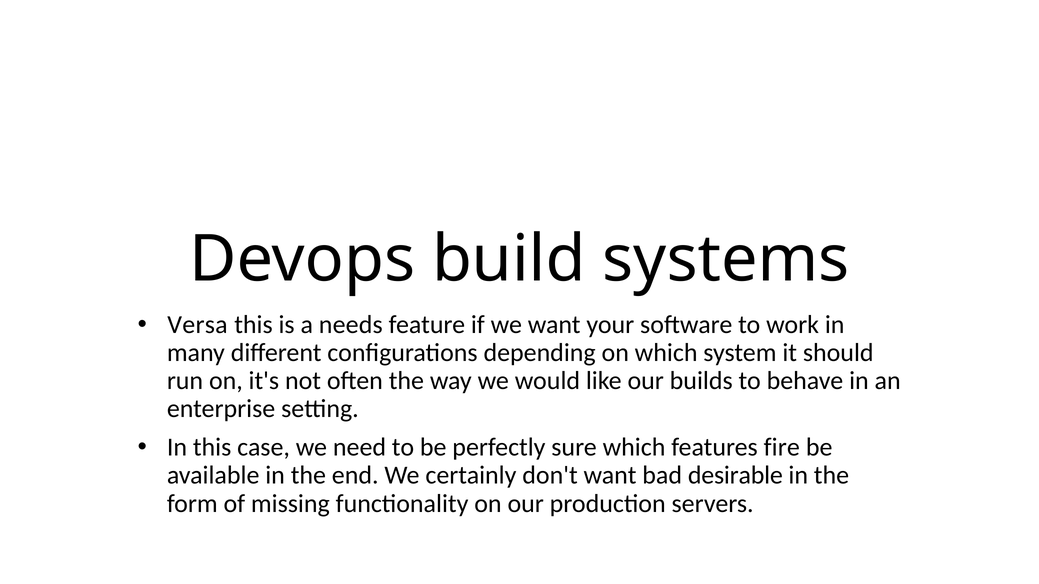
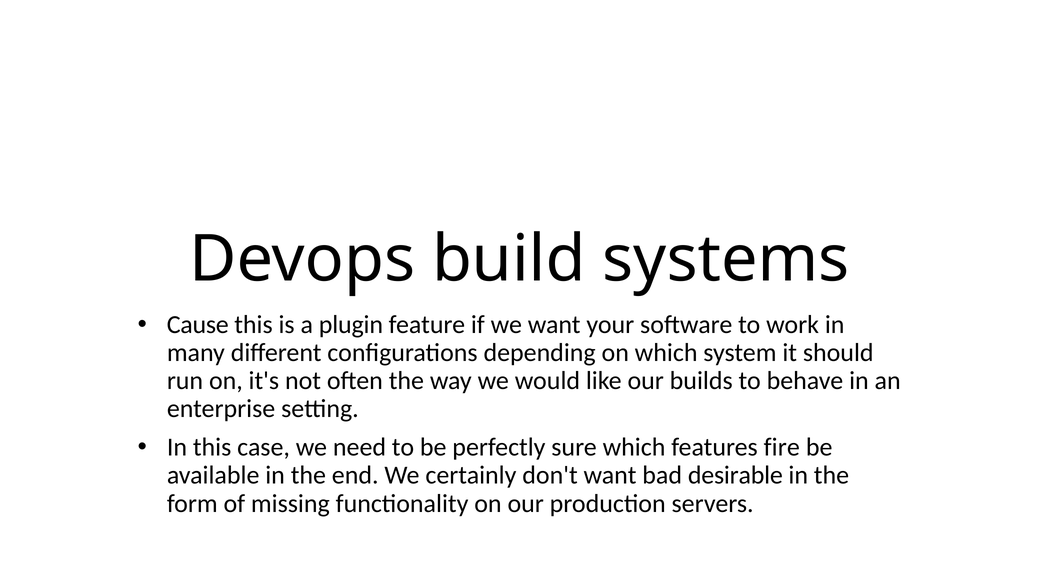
Versa: Versa -> Cause
needs: needs -> plugin
